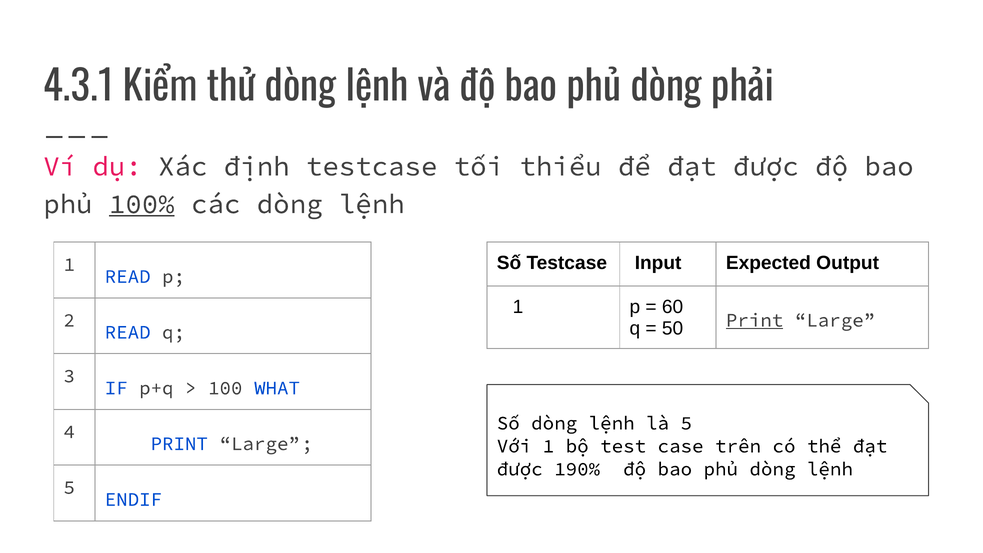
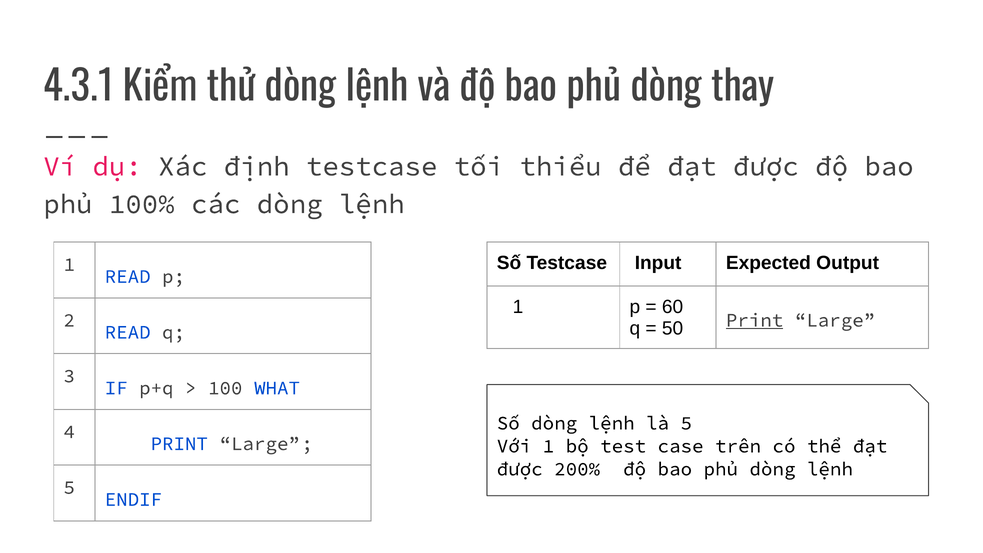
phải: phải -> thay
100% underline: present -> none
190%: 190% -> 200%
